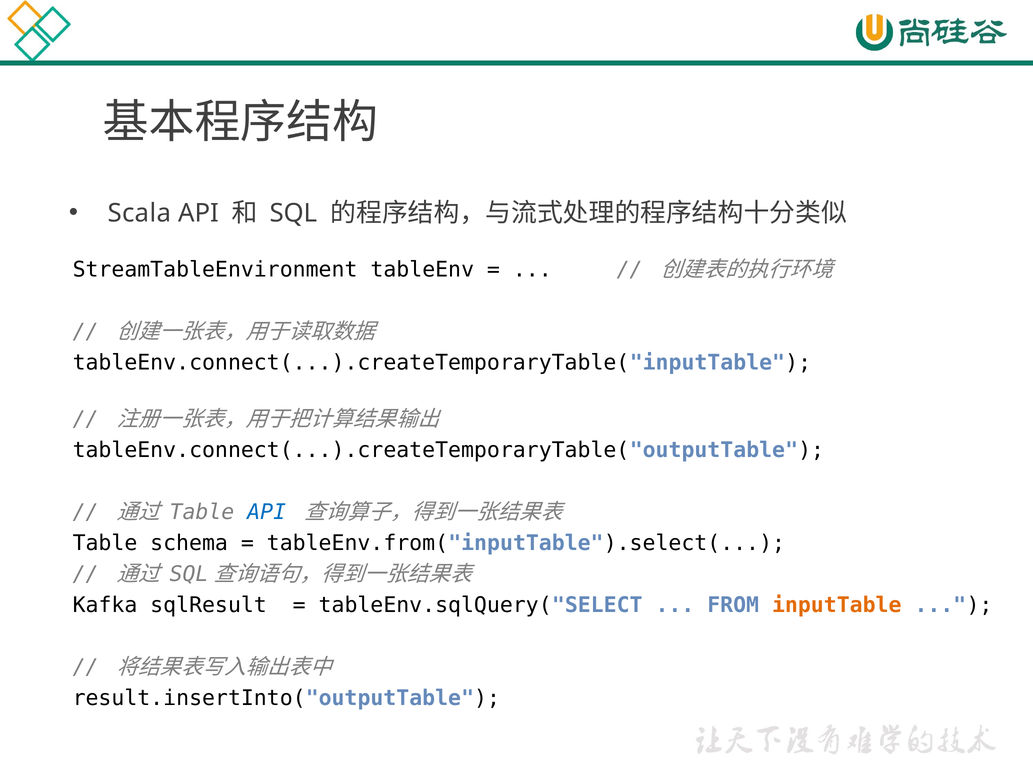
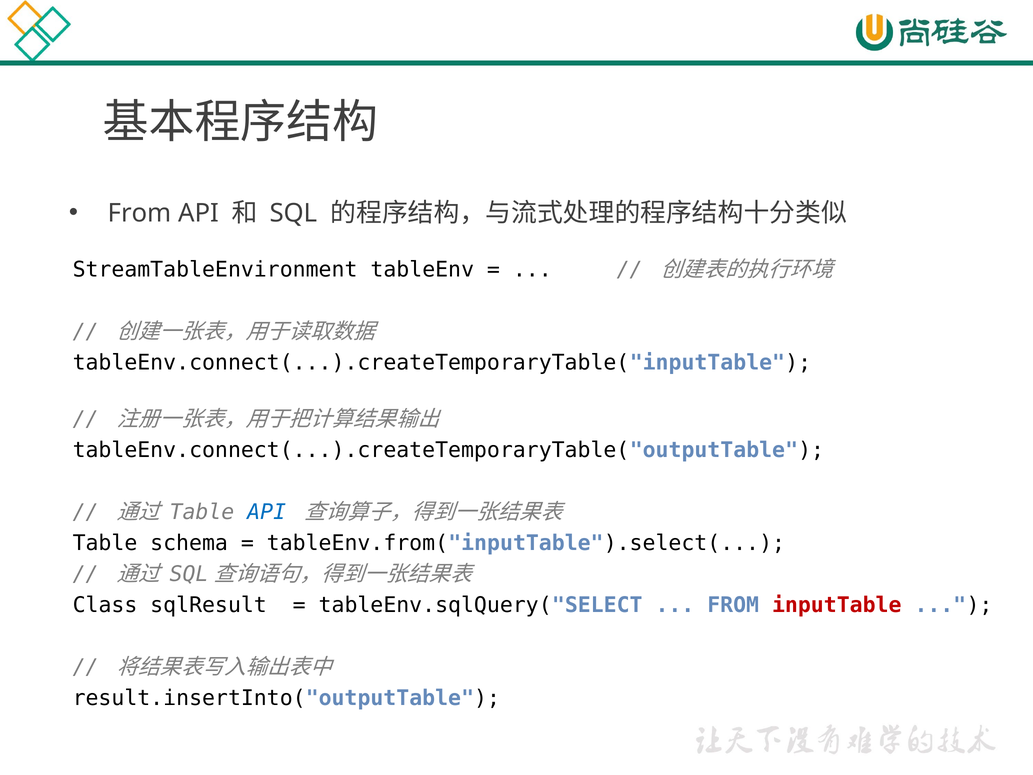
Scala at (139, 213): Scala -> From
Kafka: Kafka -> Class
inputTable colour: orange -> red
